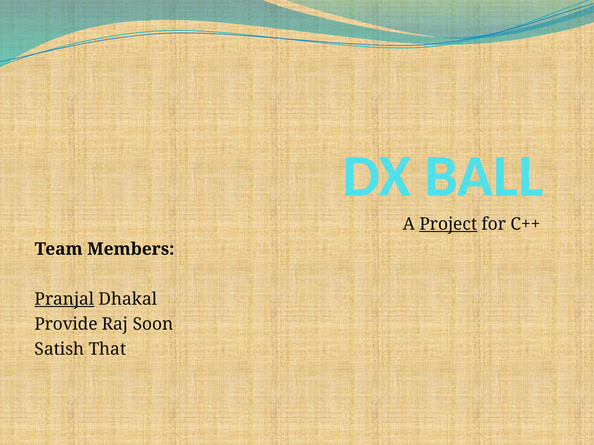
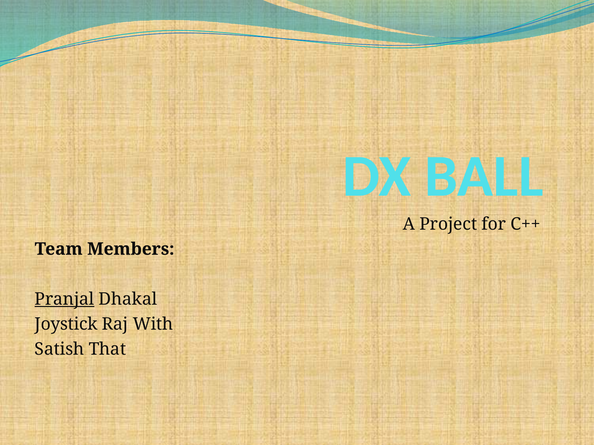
Project underline: present -> none
Provide: Provide -> Joystick
Soon: Soon -> With
